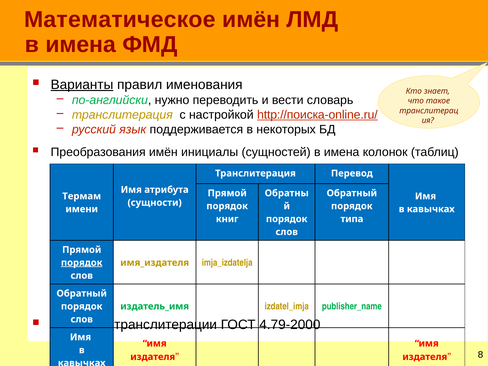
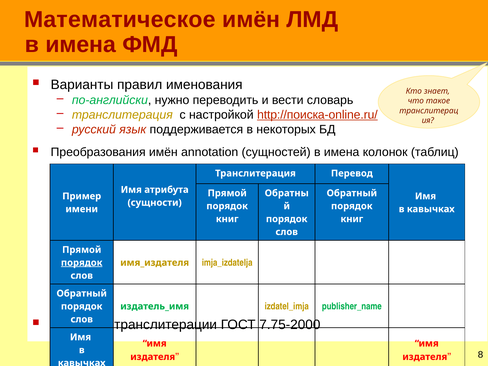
Варианты underline: present -> none
инициалы: инициалы -> annotation
Термам: Термам -> Пример
типа at (352, 219): типа -> книг
4.79-2000: 4.79-2000 -> 7.75-2000
